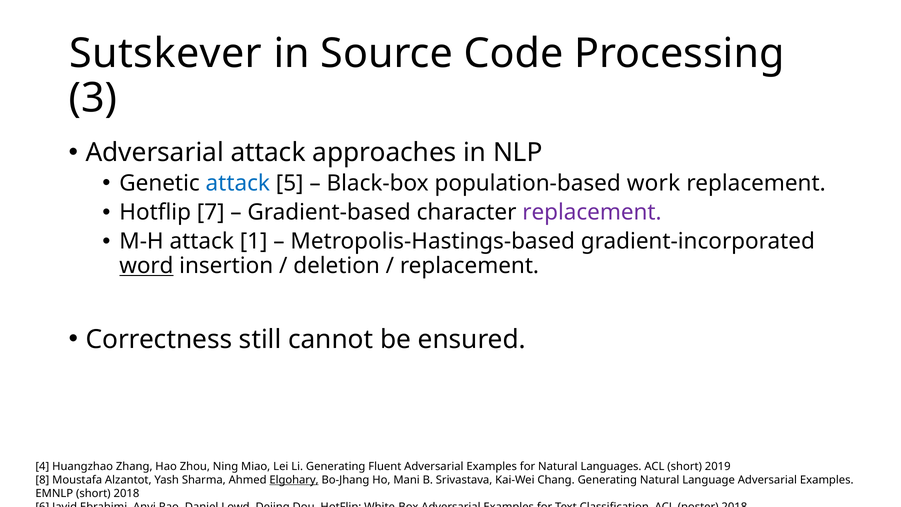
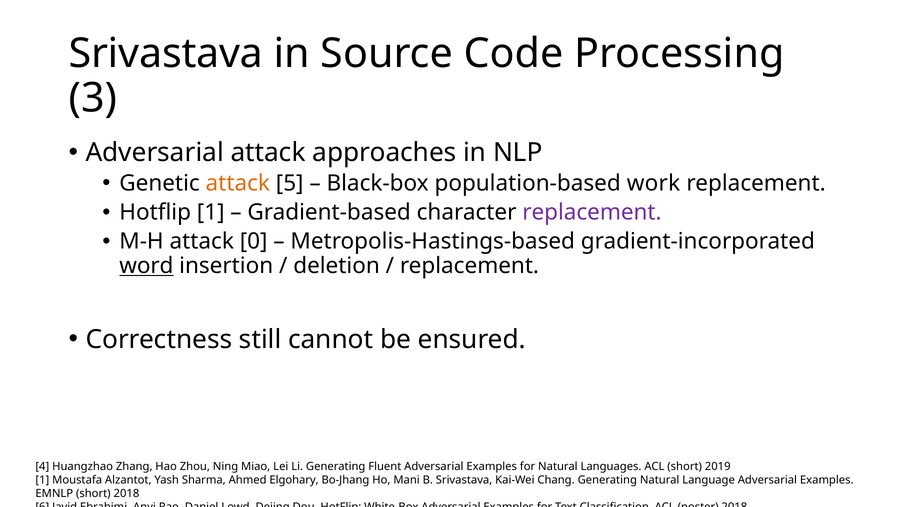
Sutskever at (166, 53): Sutskever -> Srivastava
attack at (238, 183) colour: blue -> orange
Hotflip 7: 7 -> 1
1: 1 -> 0
8 at (42, 480): 8 -> 1
Elgohary underline: present -> none
